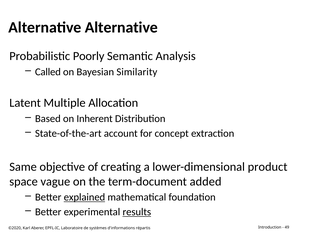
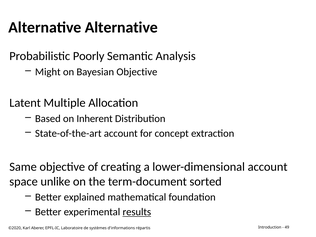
Called: Called -> Might
Bayesian Similarity: Similarity -> Objective
lower-dimensional product: product -> account
vague: vague -> unlike
added: added -> sorted
explained underline: present -> none
